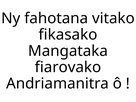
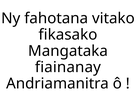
fiarovako: fiarovako -> fiainanay
